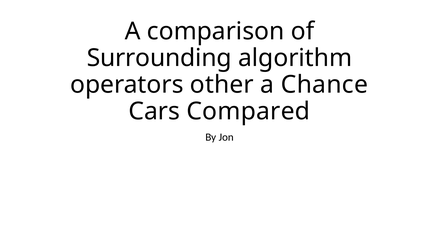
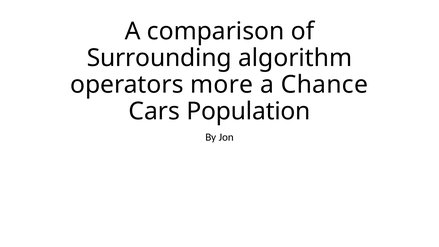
other: other -> more
Compared: Compared -> Population
